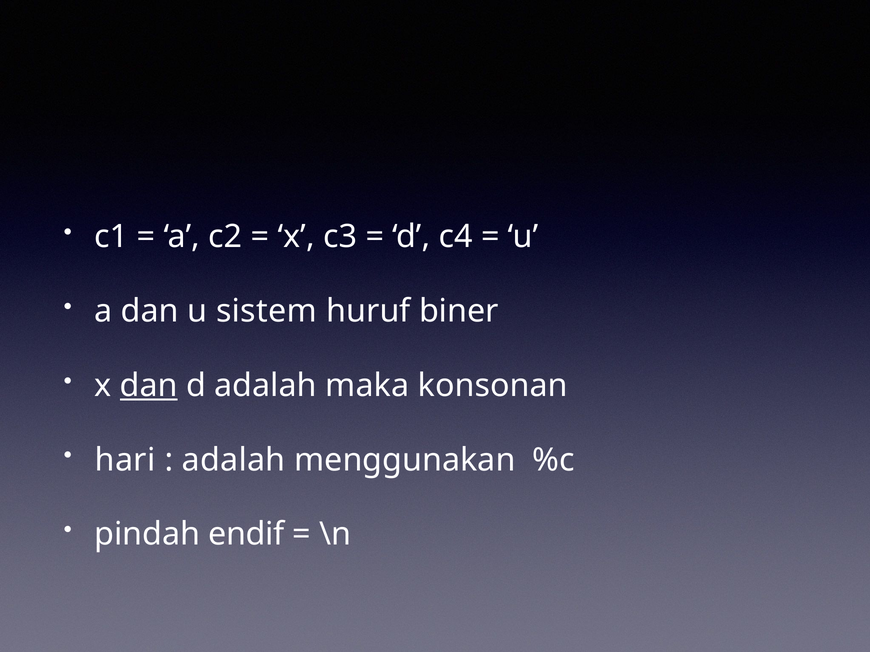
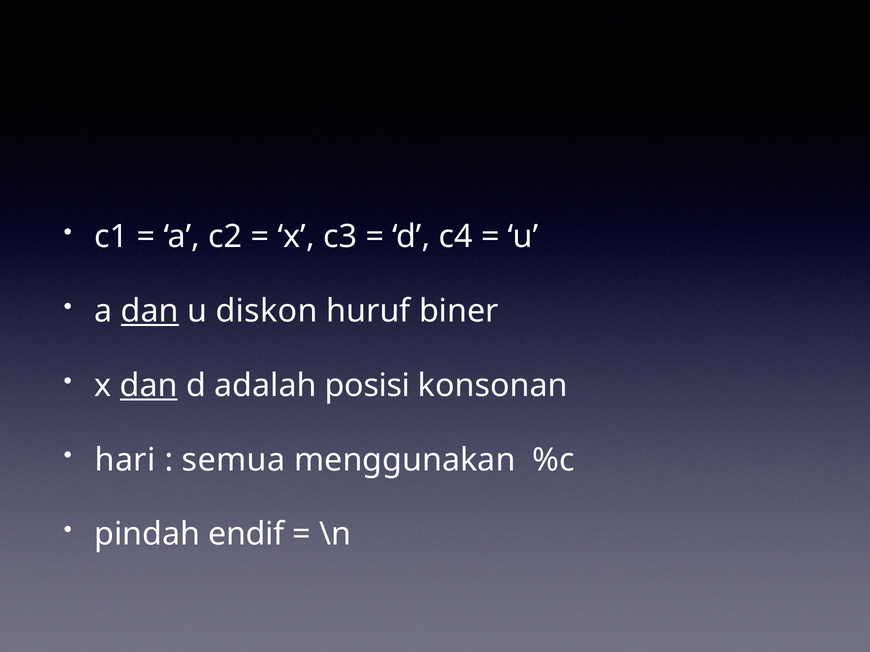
dan at (150, 311) underline: none -> present
sistem: sistem -> diskon
maka: maka -> posisi
adalah at (234, 460): adalah -> semua
